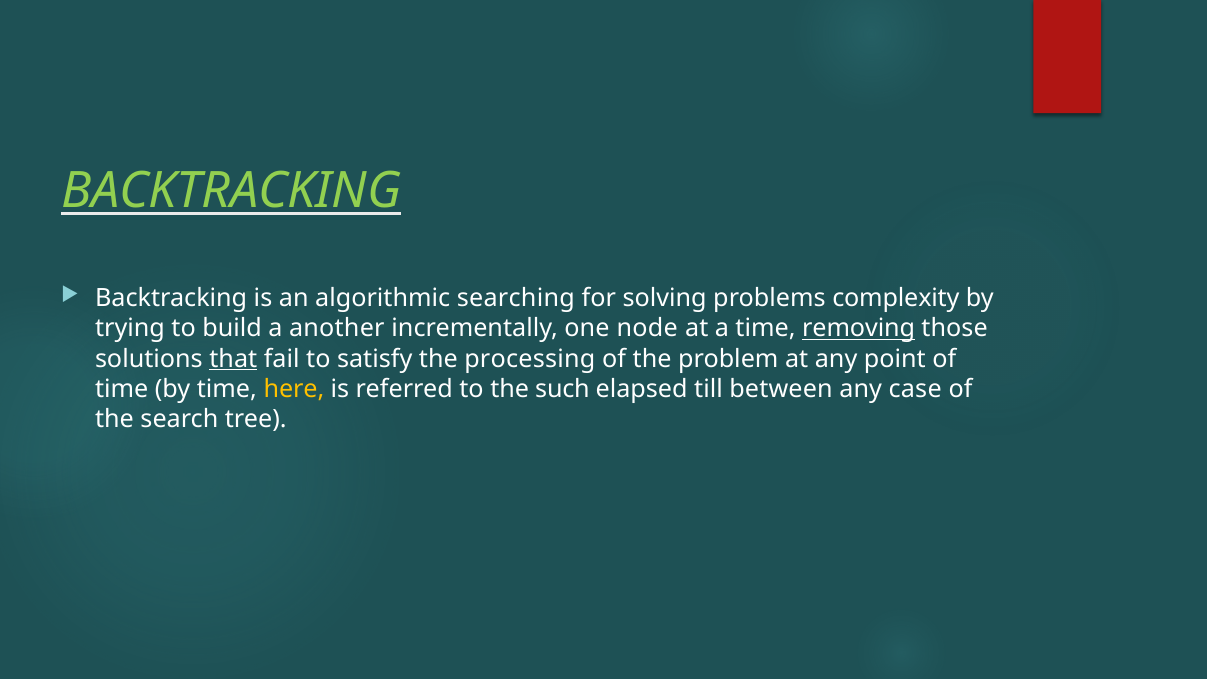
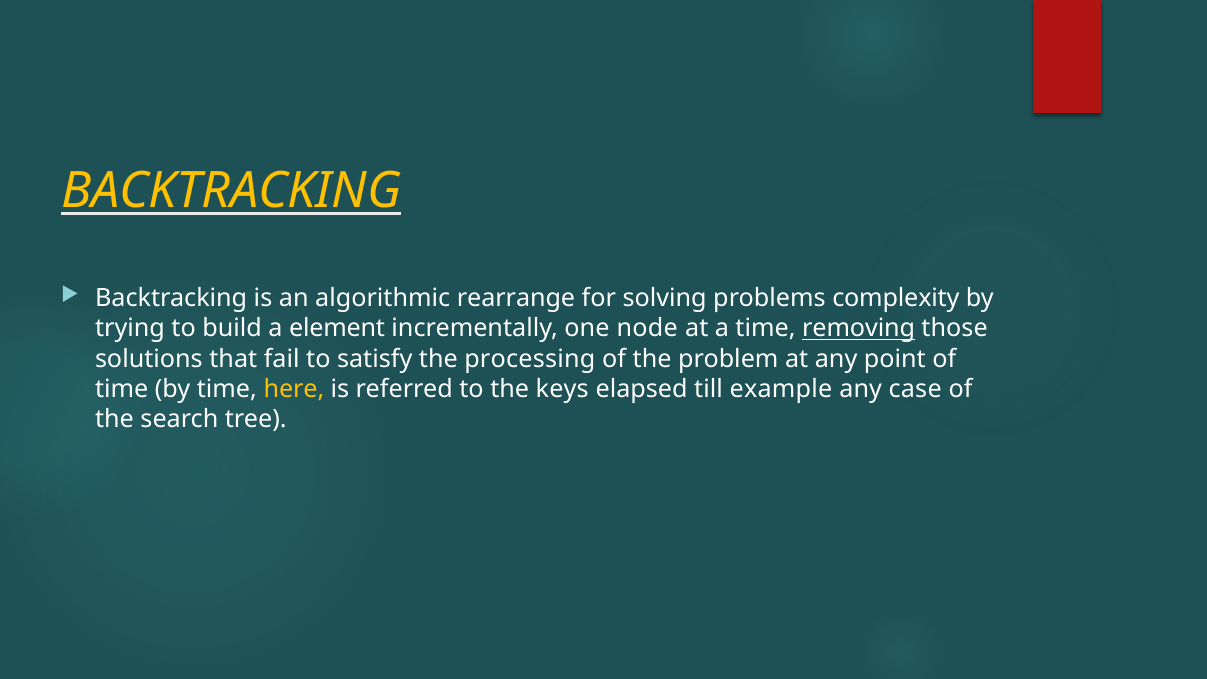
BACKTRACKING at (231, 191) colour: light green -> yellow
searching: searching -> rearrange
another: another -> element
that underline: present -> none
such: such -> keys
between: between -> example
